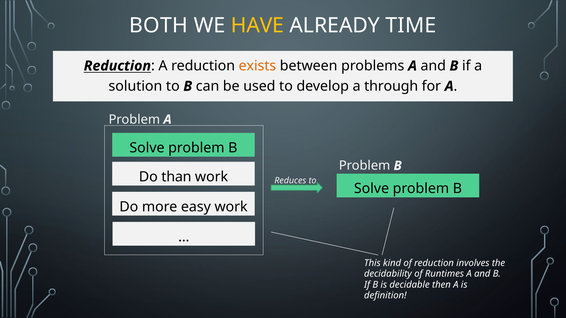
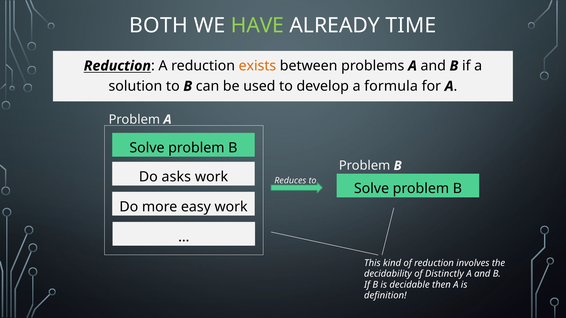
HAVE colour: yellow -> light green
through: through -> formula
than: than -> asks
Runtimes: Runtimes -> Distinctly
